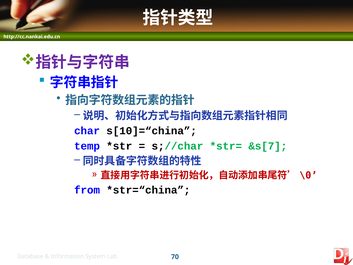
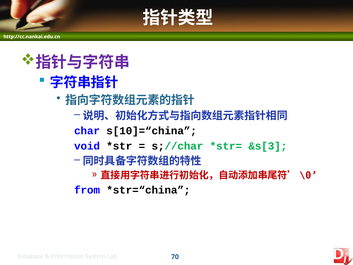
temp: temp -> void
&s[7: &s[7 -> &s[3
